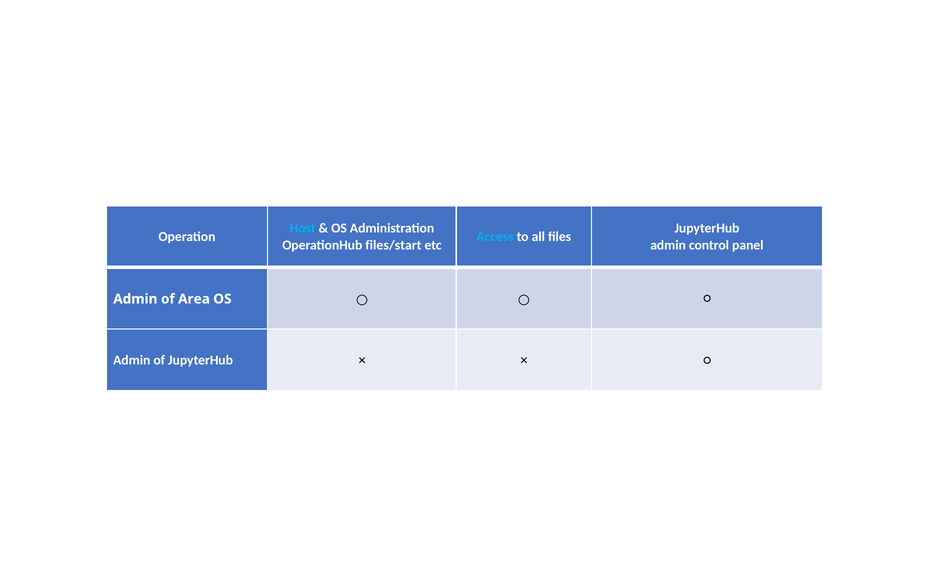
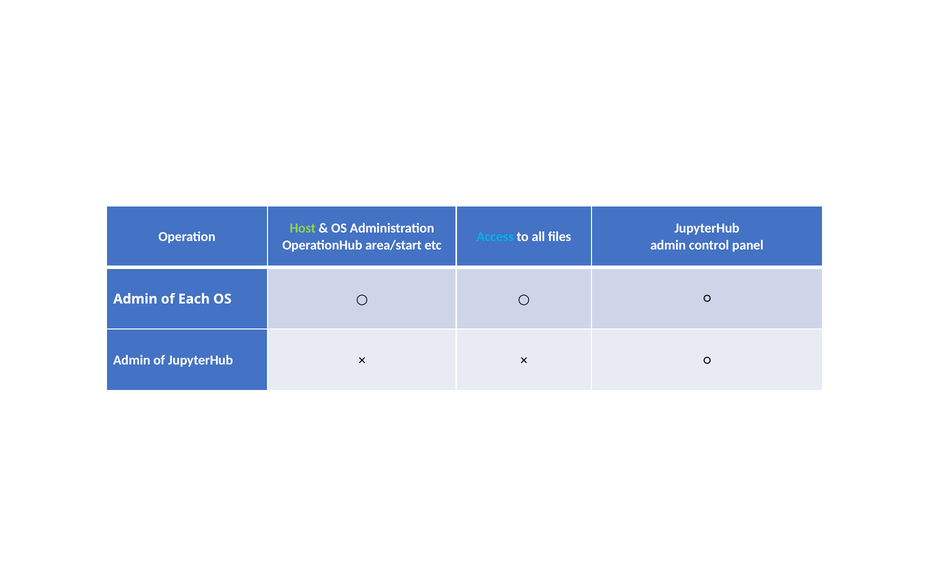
Host colour: light blue -> light green
files/start: files/start -> area/start
Area: Area -> Each
